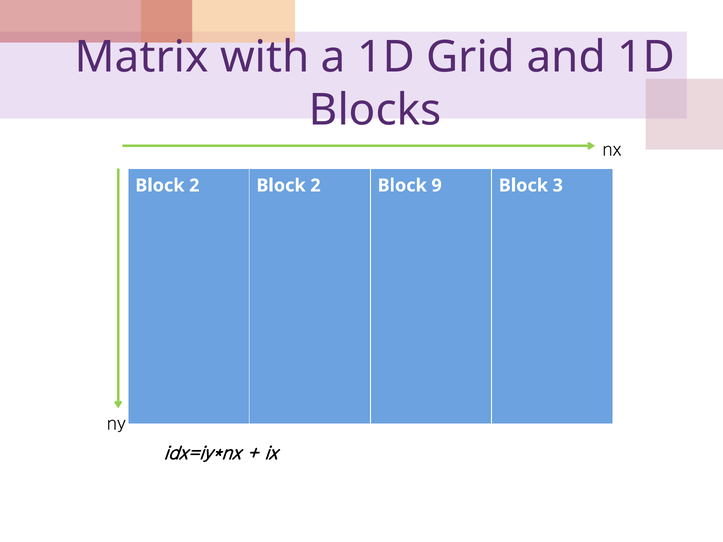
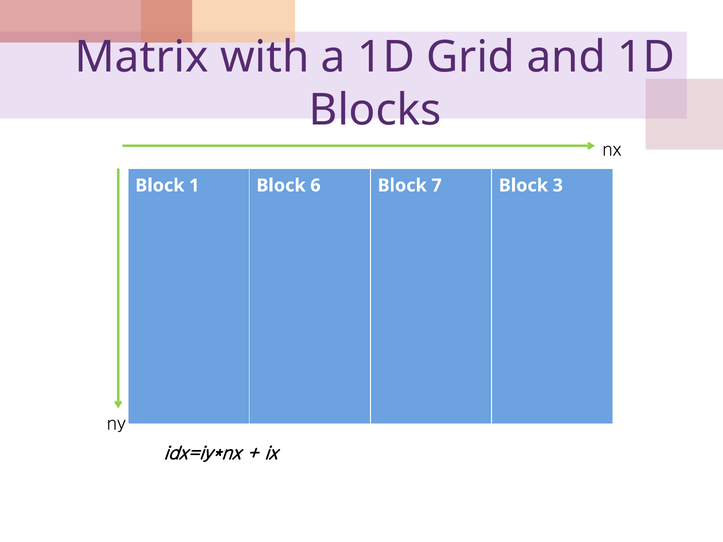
2 at (194, 186): 2 -> 1
2 at (315, 186): 2 -> 6
9: 9 -> 7
